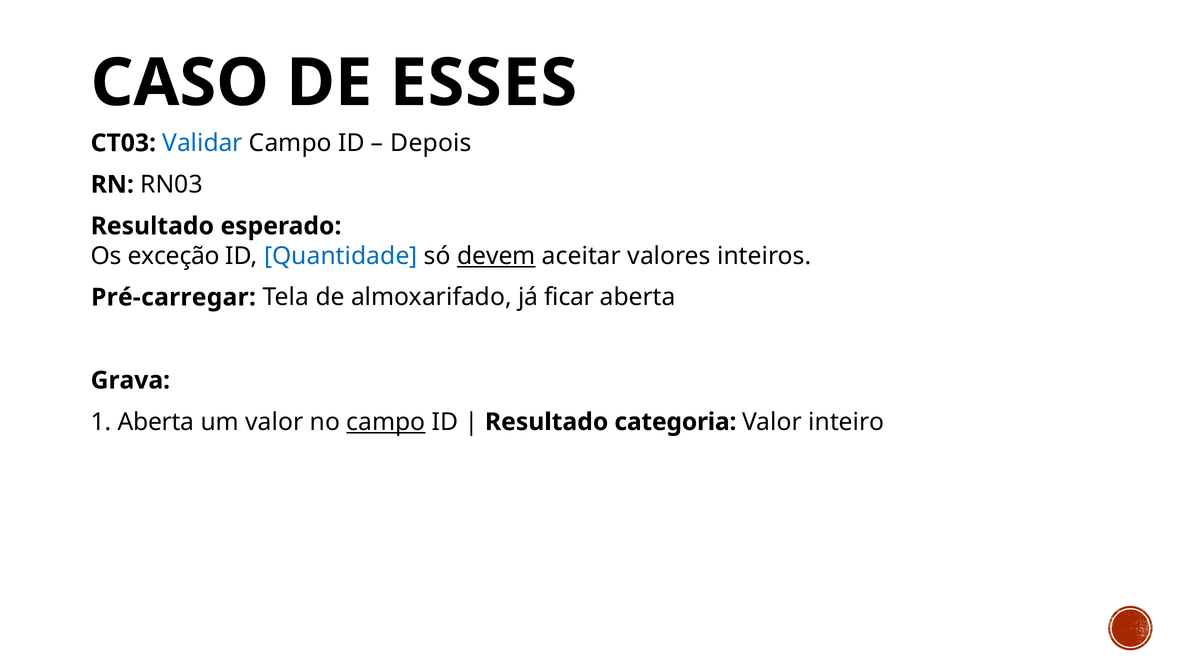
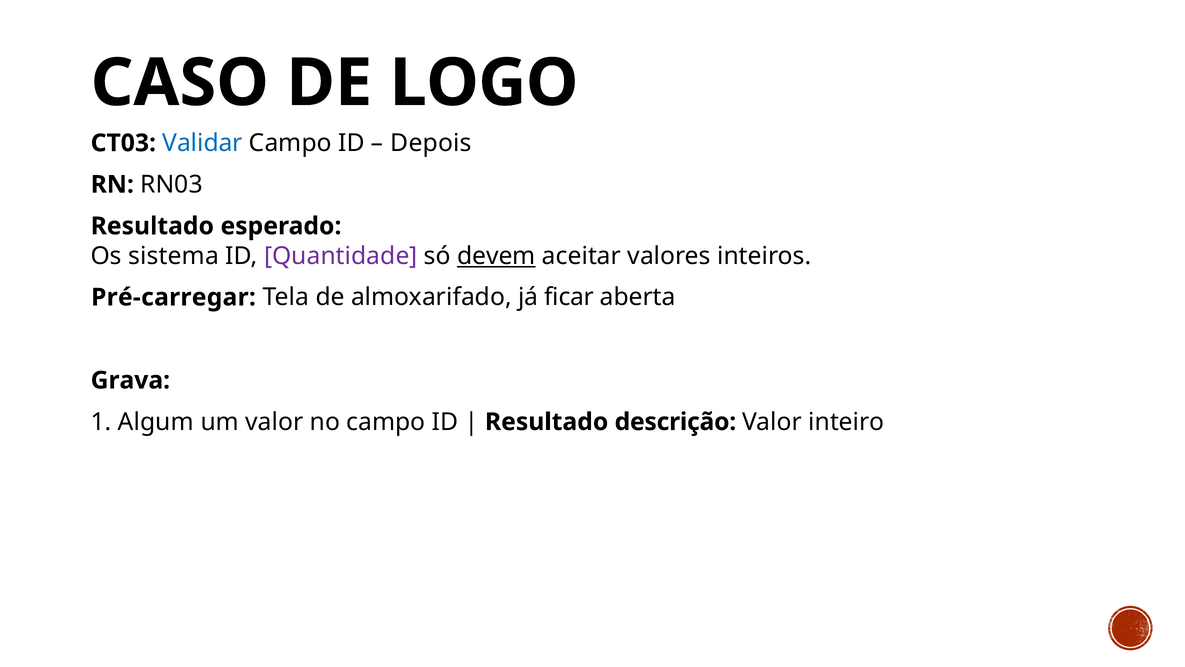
ESSES: ESSES -> LOGO
exceção: exceção -> sistema
Quantidade colour: blue -> purple
1 Aberta: Aberta -> Algum
campo at (386, 422) underline: present -> none
categoria: categoria -> descrição
